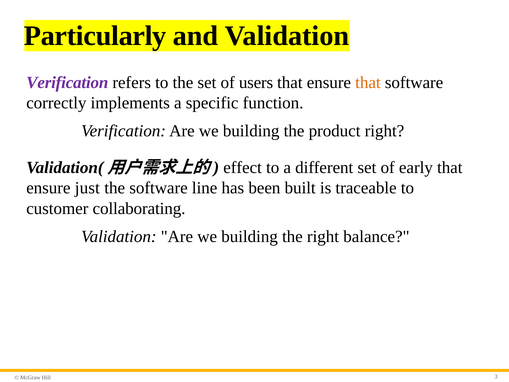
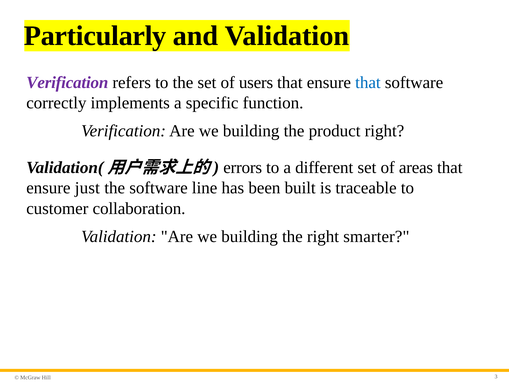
that at (368, 82) colour: orange -> blue
effect: effect -> errors
early: early -> areas
collaborating: collaborating -> collaboration
balance: balance -> smarter
